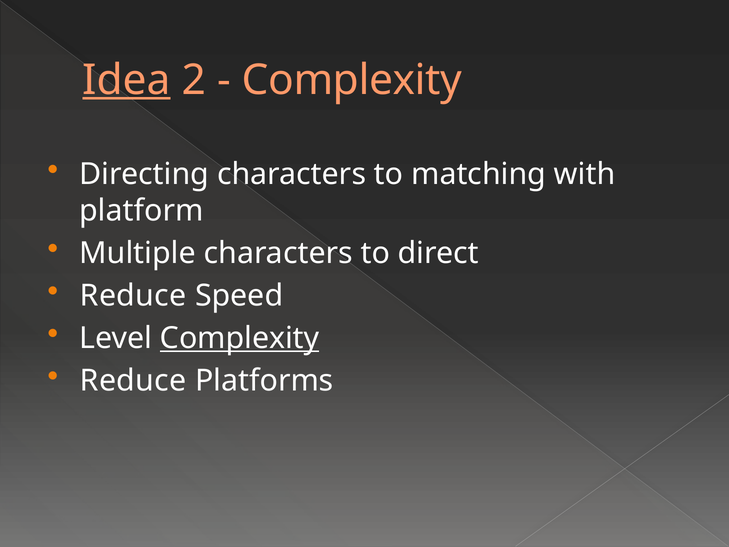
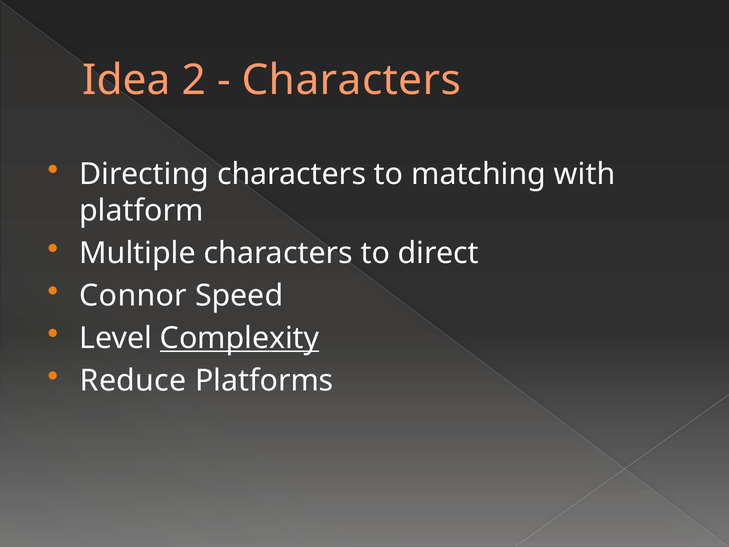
Idea underline: present -> none
Complexity at (352, 80): Complexity -> Characters
Reduce at (133, 296): Reduce -> Connor
